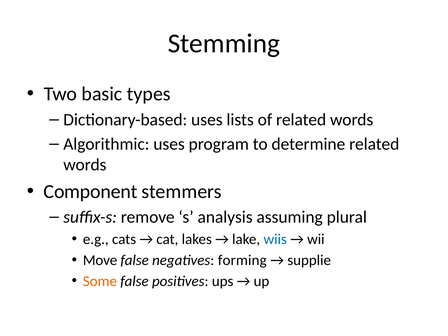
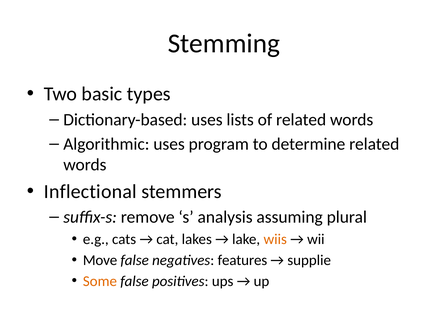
Component: Component -> Inflectional
wiis colour: blue -> orange
forming: forming -> features
